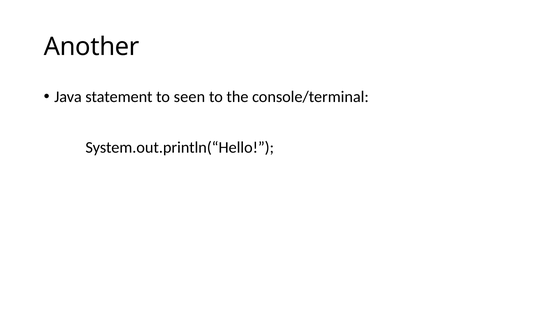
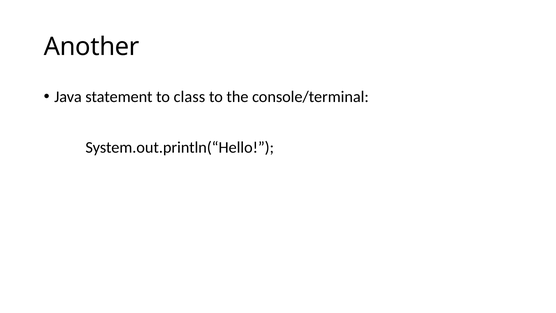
seen: seen -> class
